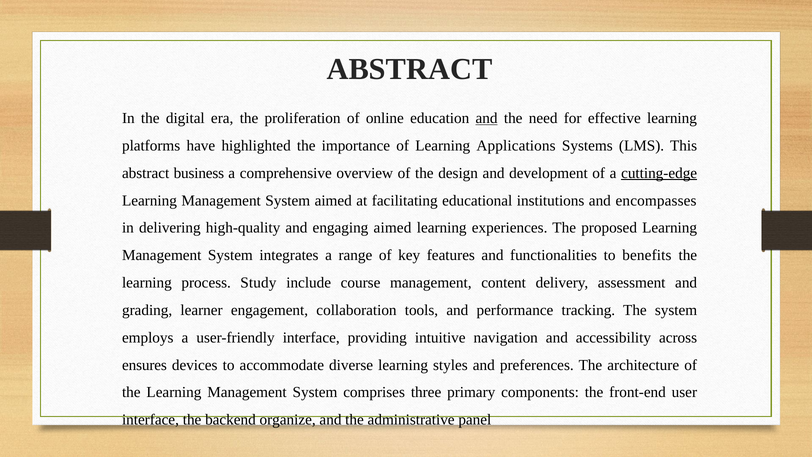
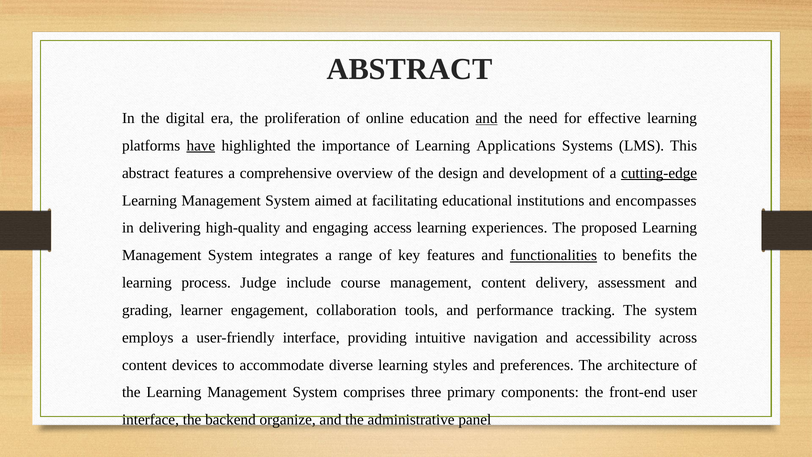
have underline: none -> present
abstract business: business -> features
engaging aimed: aimed -> access
functionalities underline: none -> present
Study: Study -> Judge
ensures at (144, 365): ensures -> content
